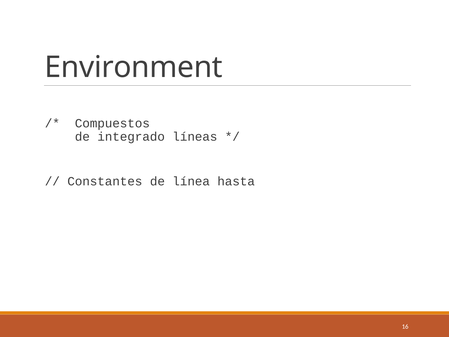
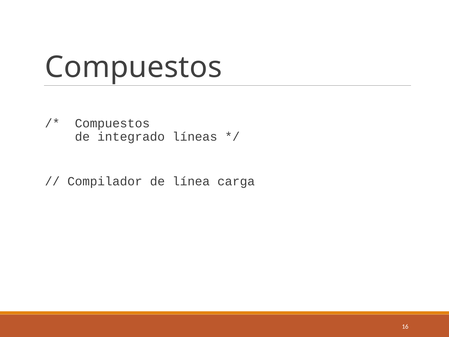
Environment at (134, 67): Environment -> Compuestos
Constantes: Constantes -> Compilador
hasta: hasta -> carga
